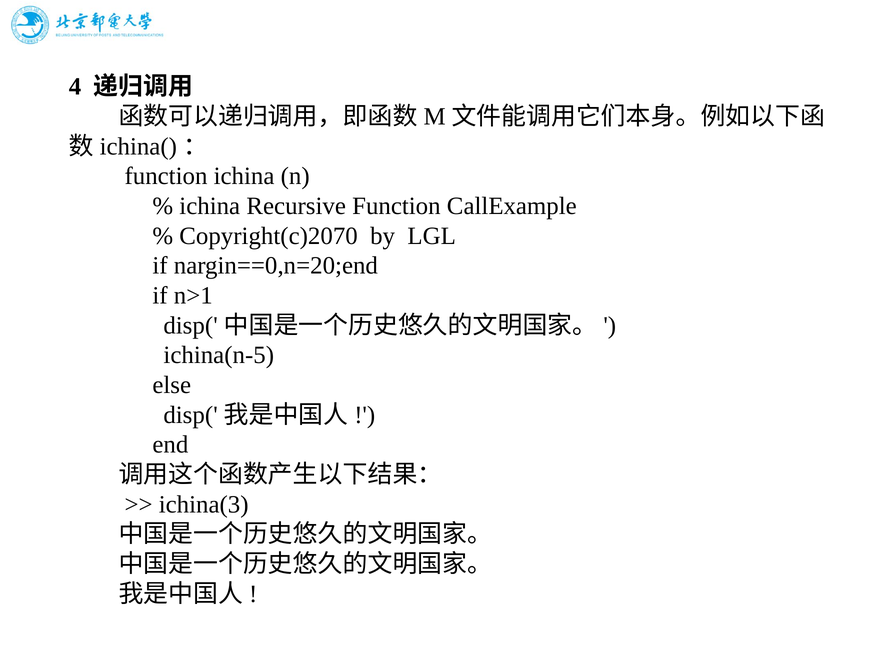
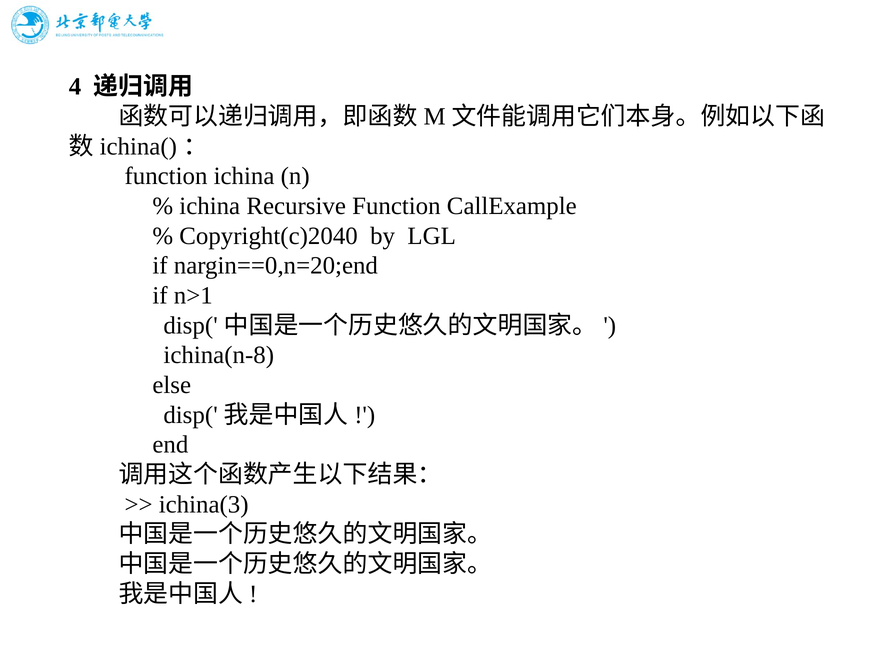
Copyright(c)2070: Copyright(c)2070 -> Copyright(c)2040
ichina(n-5: ichina(n-5 -> ichina(n-8
